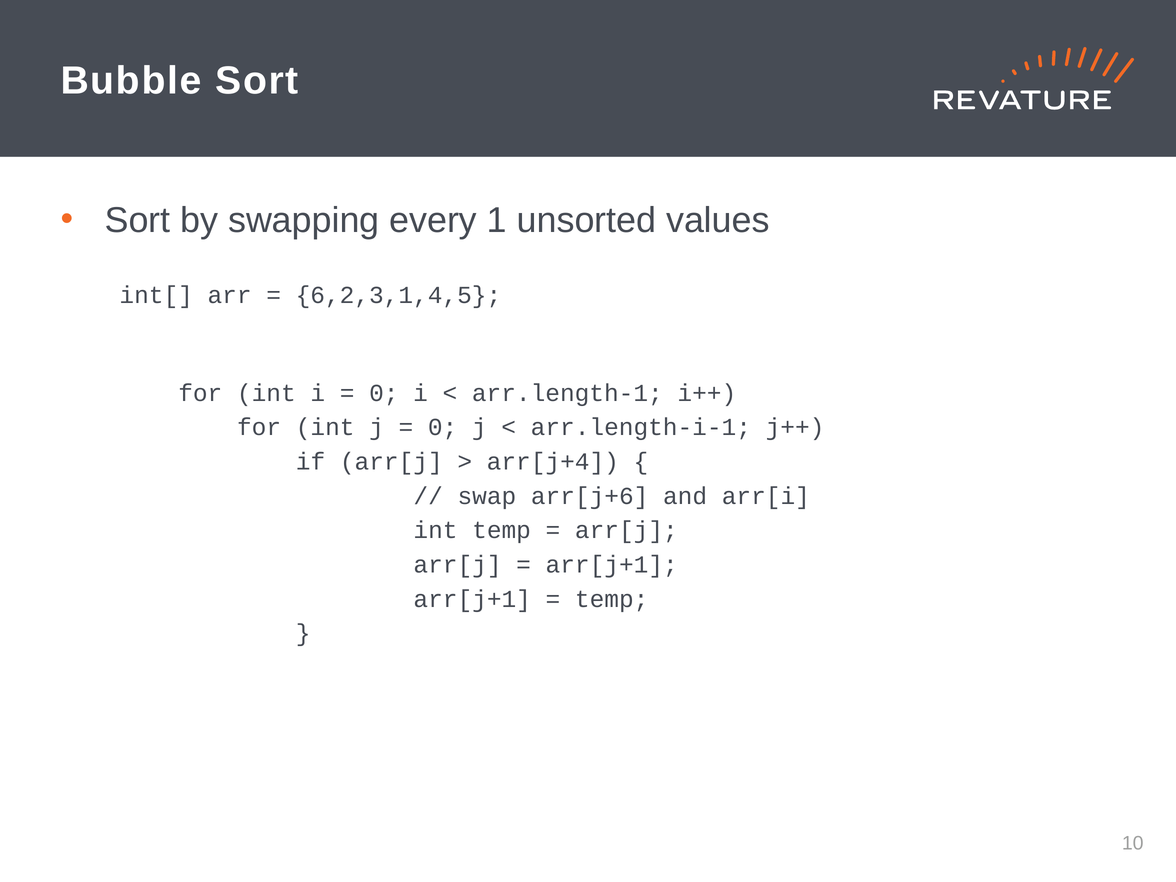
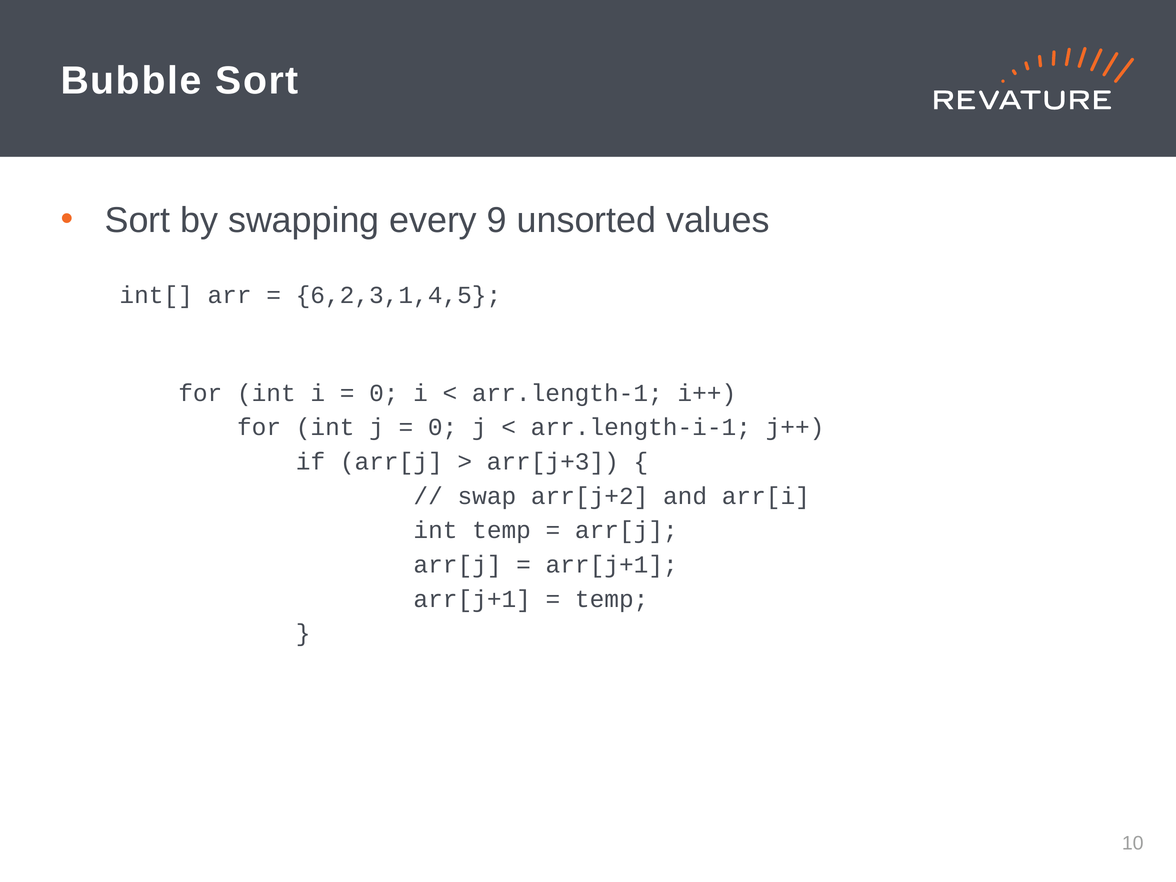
1: 1 -> 9
arr[j+4: arr[j+4 -> arr[j+3
arr[j+6: arr[j+6 -> arr[j+2
